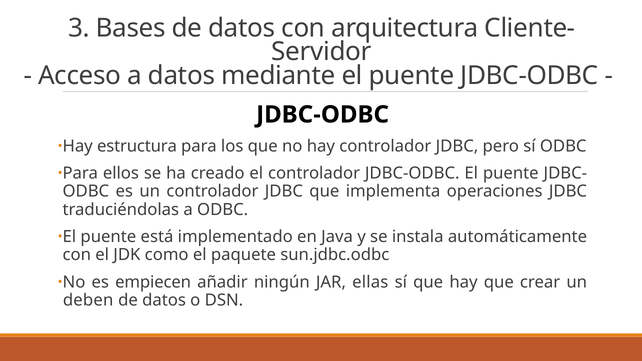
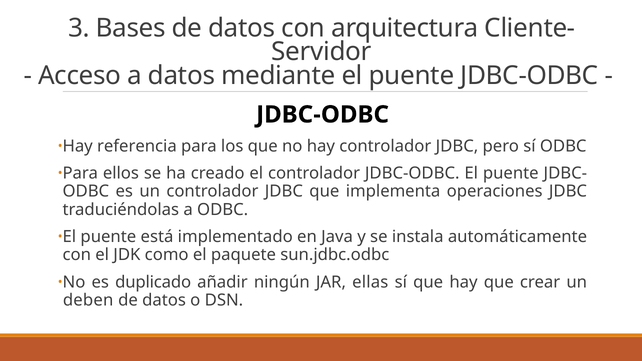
estructura: estructura -> referencia
empiecen: empiecen -> duplicado
